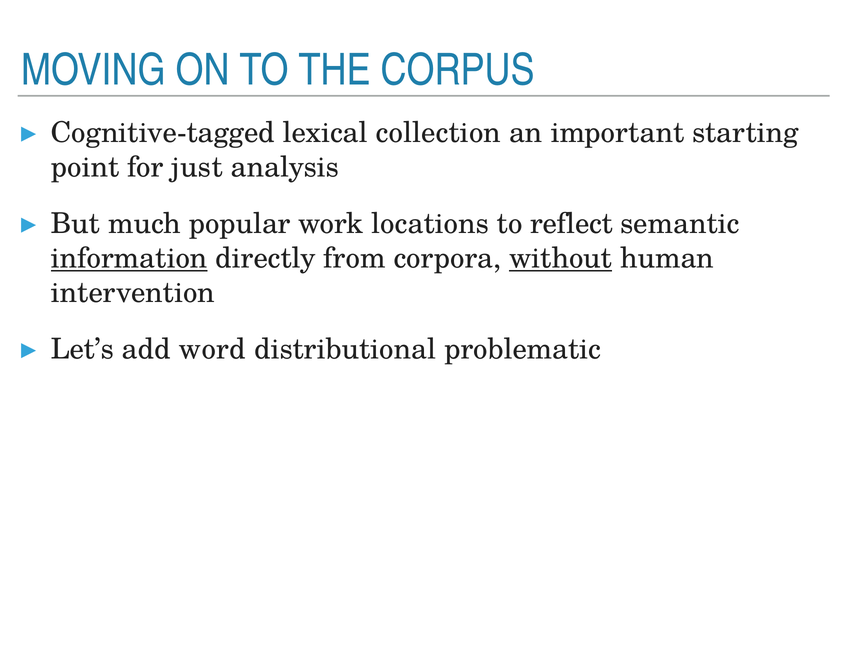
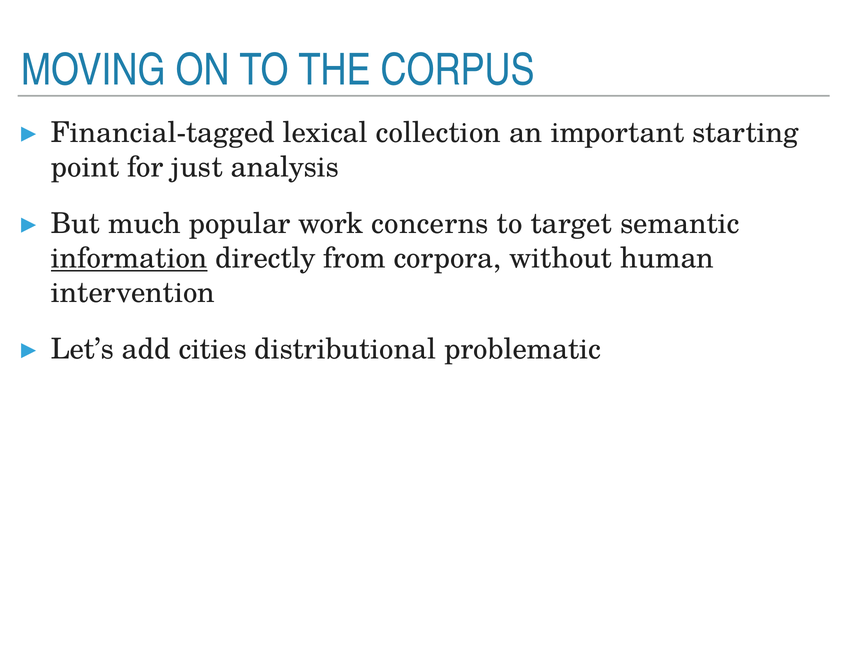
Cognitive-tagged: Cognitive-tagged -> Financial-tagged
locations: locations -> concerns
reflect: reflect -> target
without underline: present -> none
word: word -> cities
